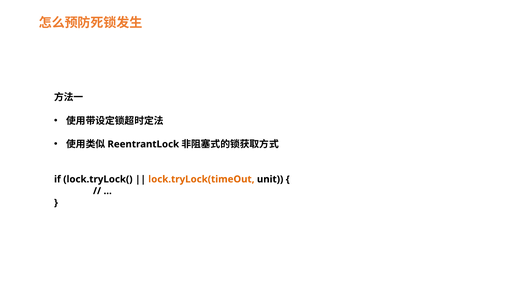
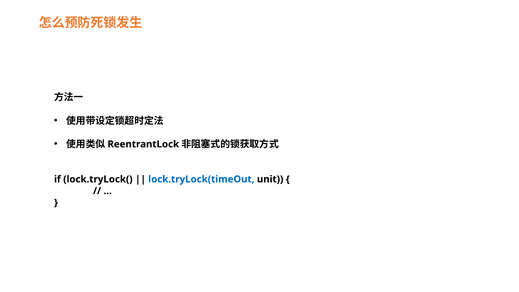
lock.tryLock(timeOut colour: orange -> blue
